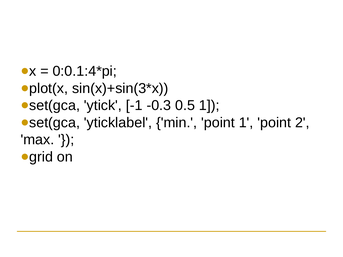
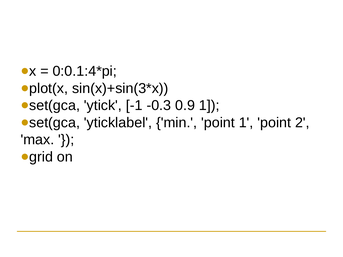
0.5: 0.5 -> 0.9
